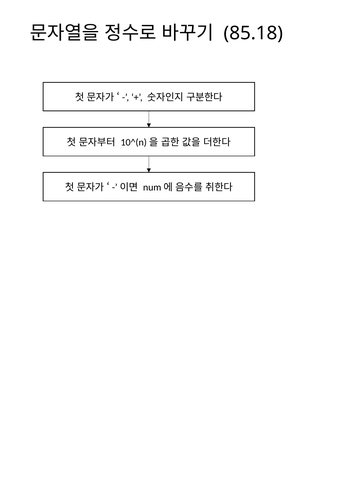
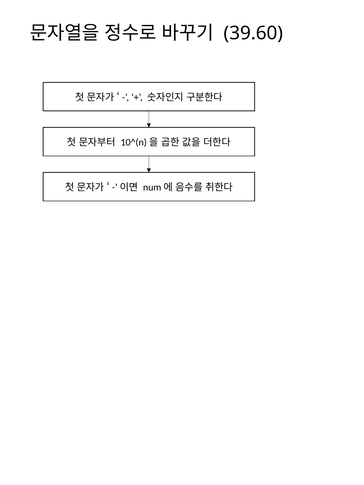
85.18: 85.18 -> 39.60
